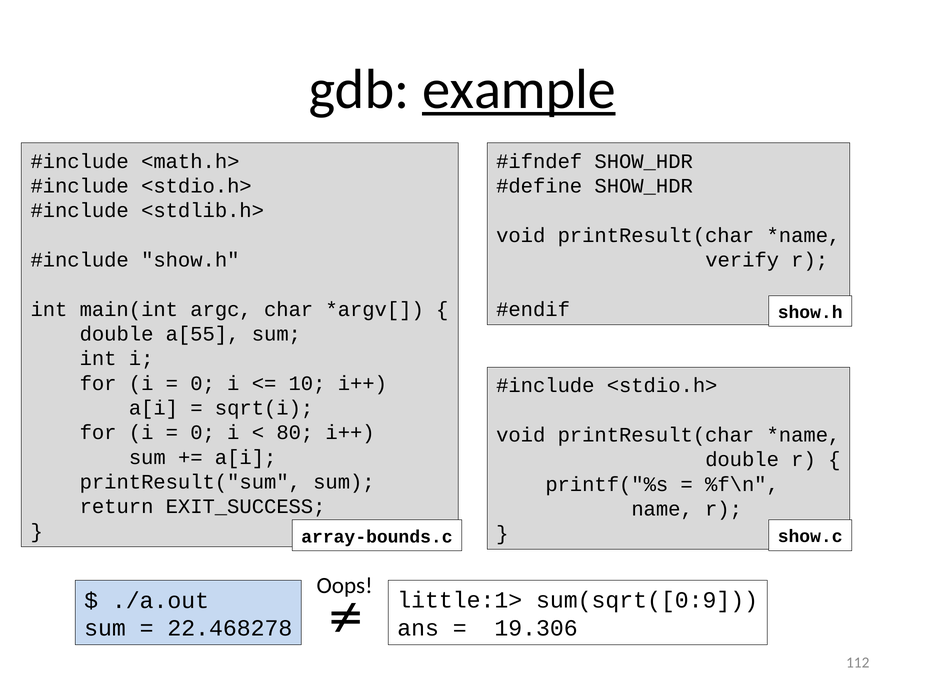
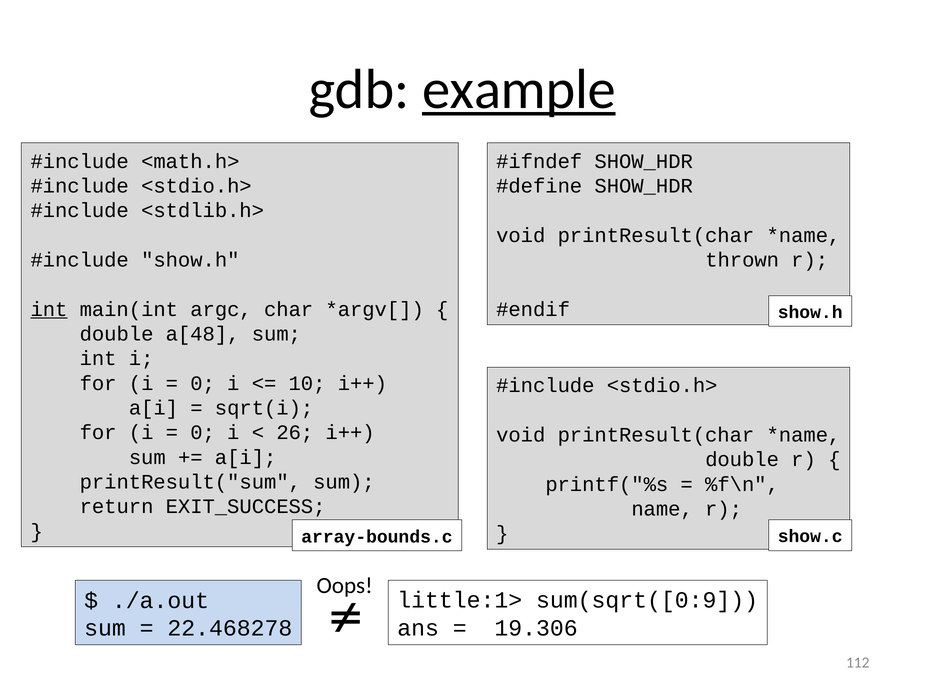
verify: verify -> thrown
int at (49, 309) underline: none -> present
a[55: a[55 -> a[48
80: 80 -> 26
